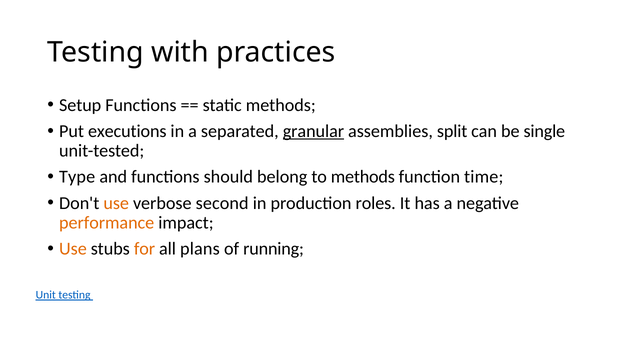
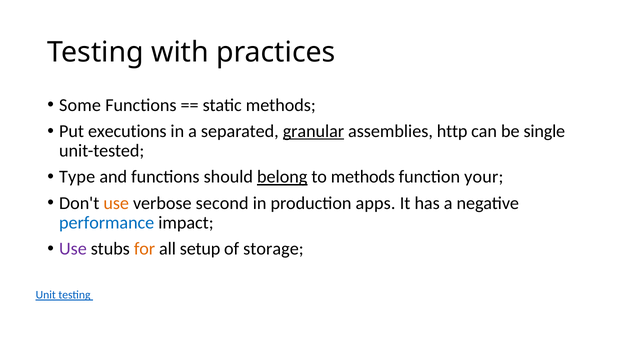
Setup: Setup -> Some
split: split -> http
belong underline: none -> present
time: time -> your
roles: roles -> apps
performance colour: orange -> blue
Use at (73, 249) colour: orange -> purple
plans: plans -> setup
running: running -> storage
